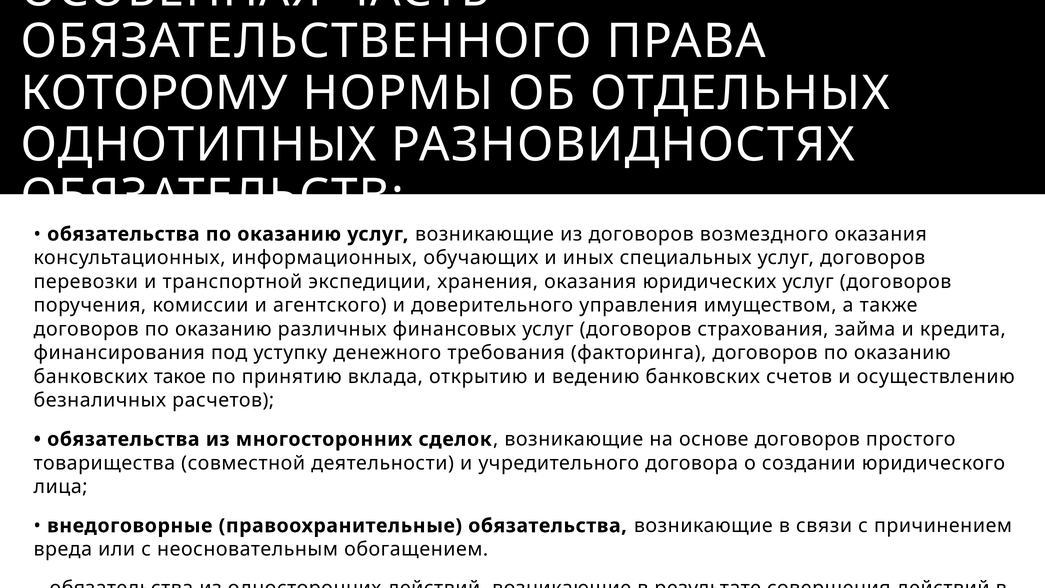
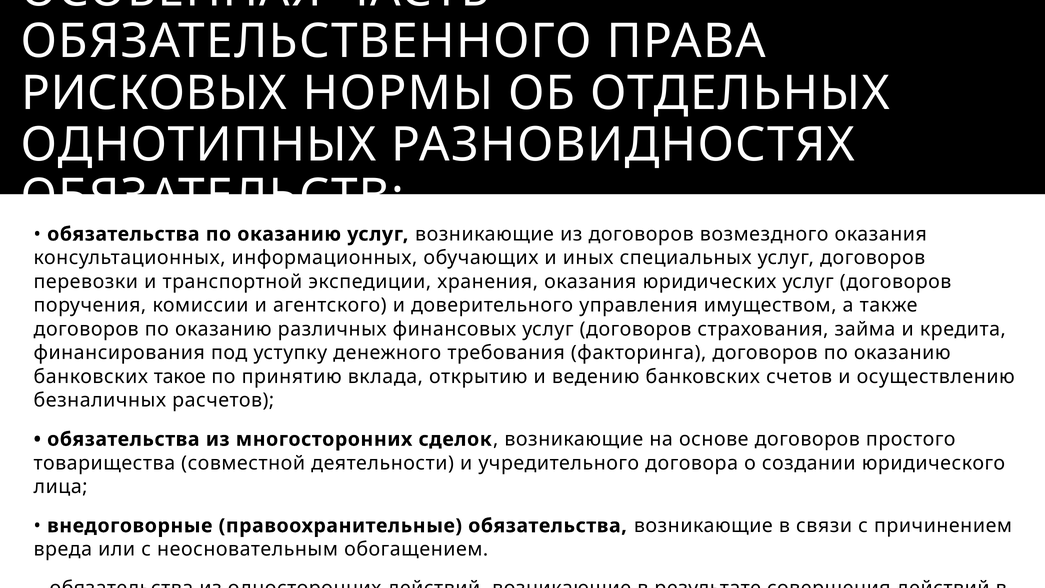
КОТОРОМУ: КОТОРОМУ -> РИСКОВЫХ
